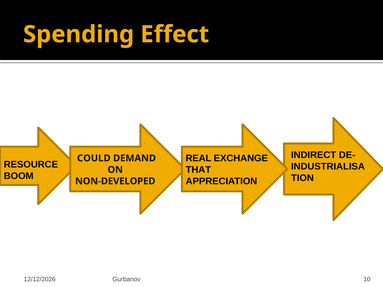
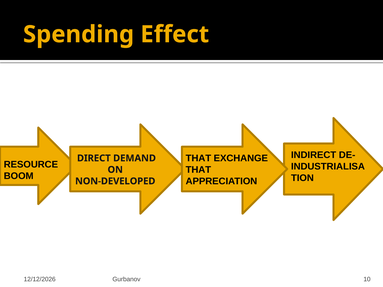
REAL at (198, 158): REAL -> THAT
COULD: COULD -> DIRECT
